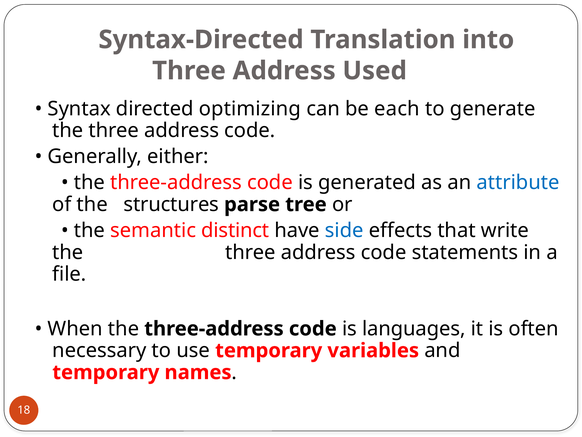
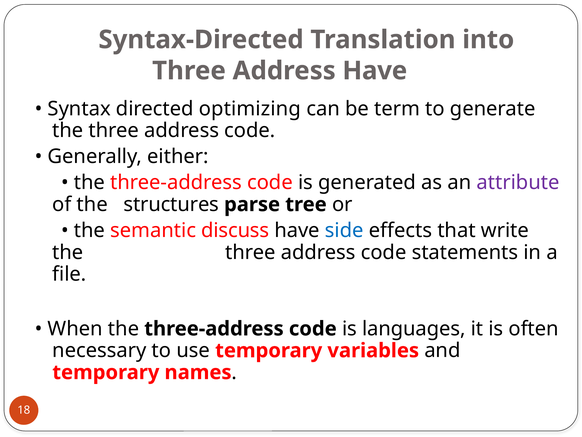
Address Used: Used -> Have
each: each -> term
attribute colour: blue -> purple
distinct: distinct -> discuss
